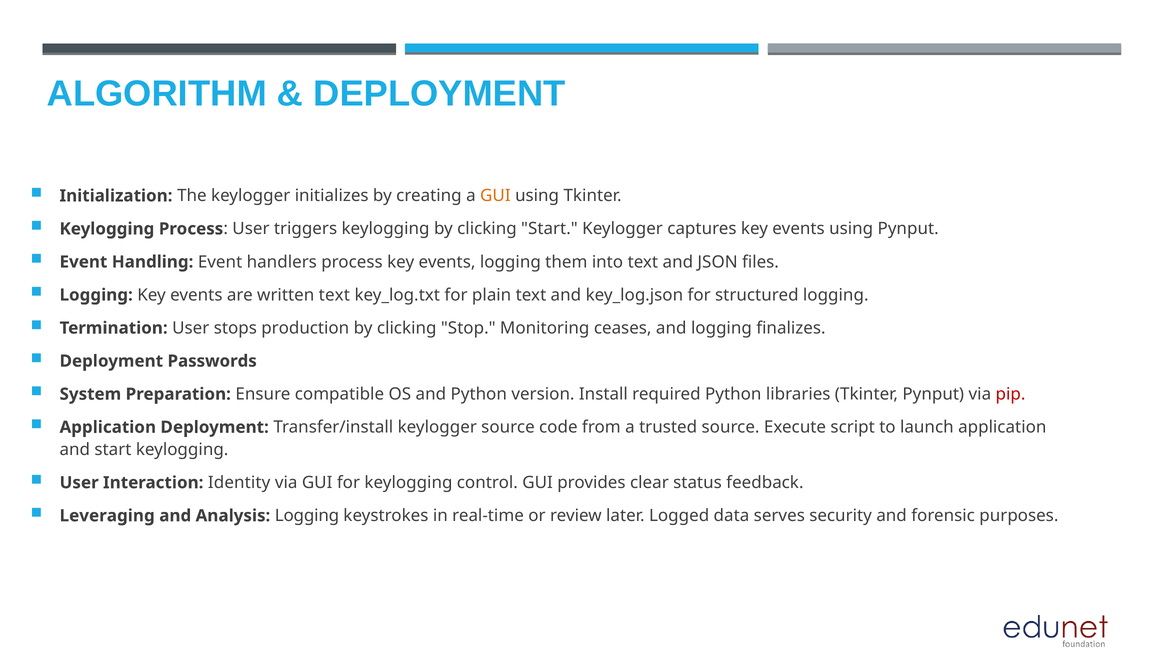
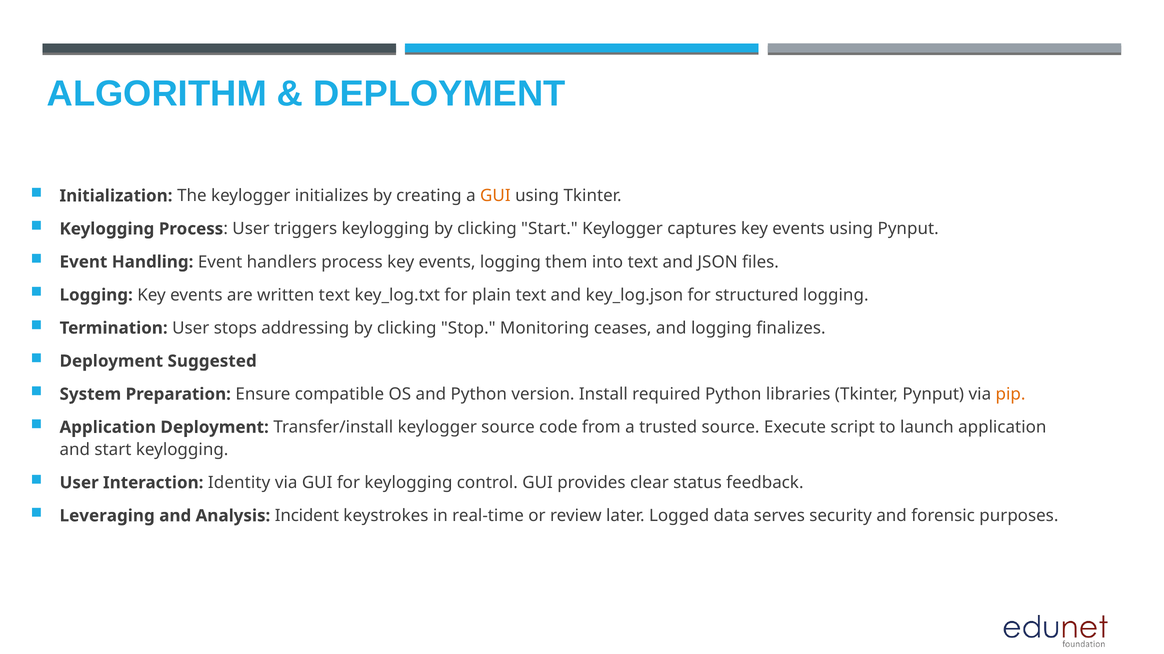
production: production -> addressing
Passwords: Passwords -> Suggested
pip colour: red -> orange
Analysis Logging: Logging -> Incident
